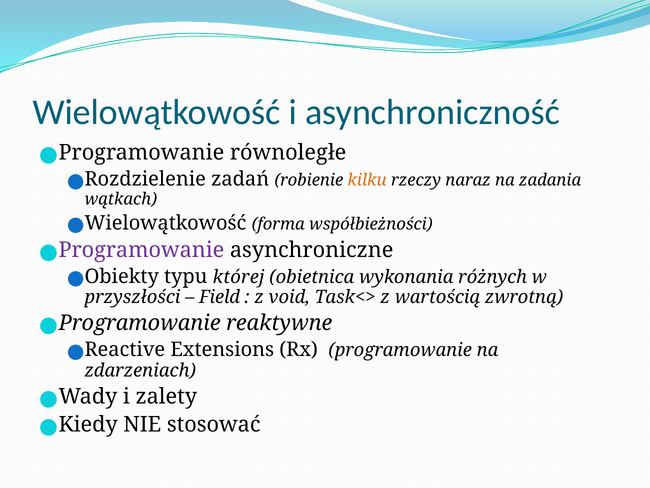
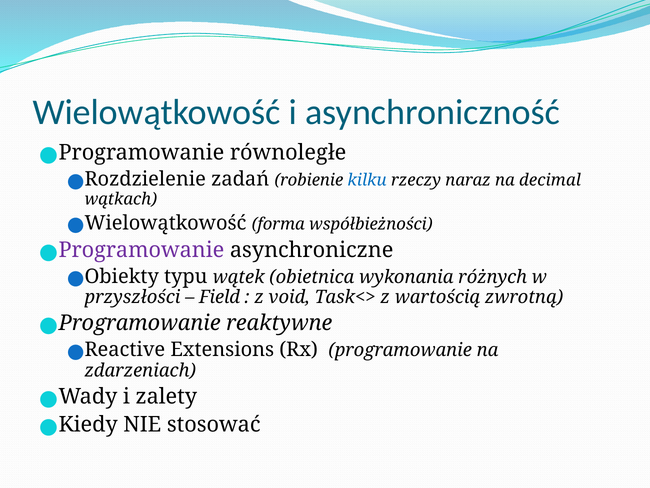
kilku colour: orange -> blue
zadania: zadania -> decimal
której: której -> wątek
